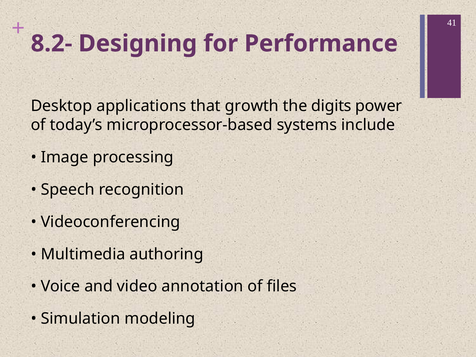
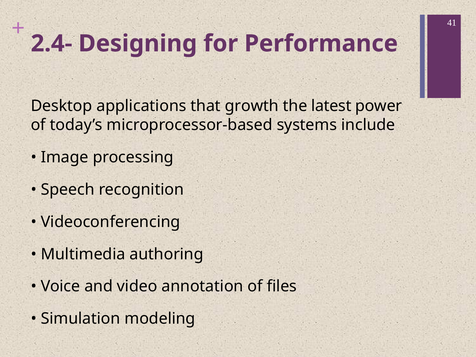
8.2-: 8.2- -> 2.4-
digits: digits -> latest
